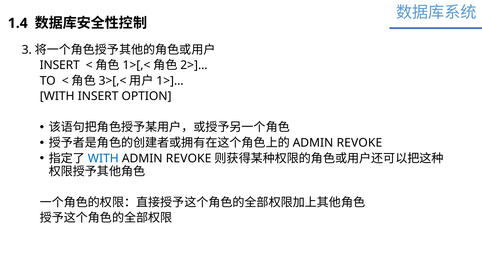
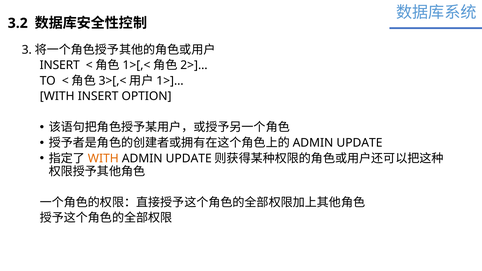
1.4: 1.4 -> 3.2
REVOKE at (359, 143): REVOKE -> UPDATE
WITH at (103, 158) colour: blue -> orange
REVOKE at (189, 158): REVOKE -> UPDATE
